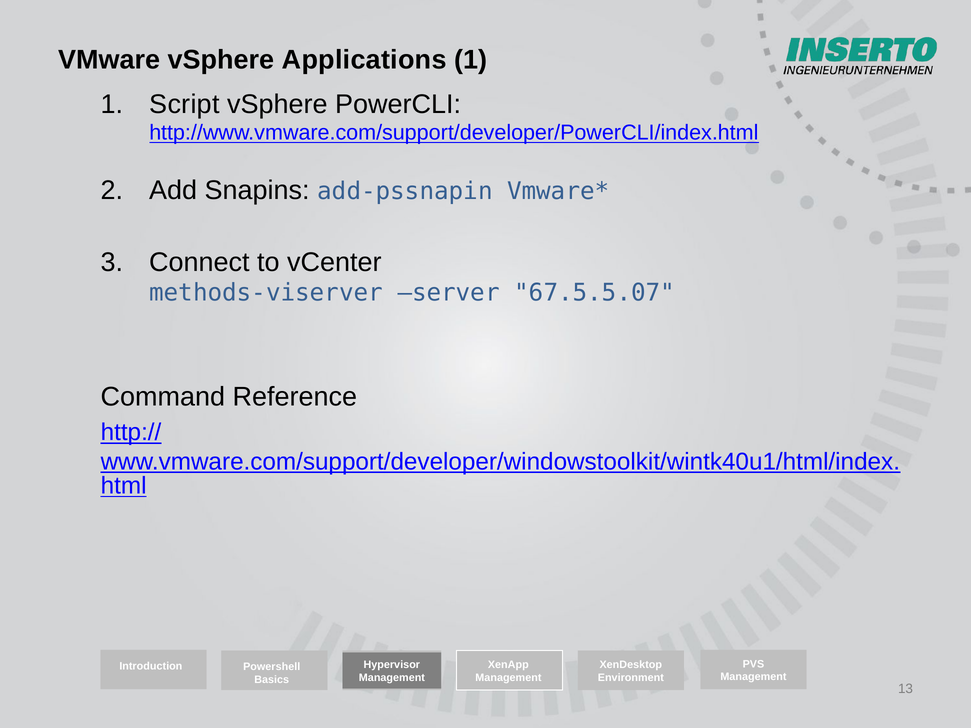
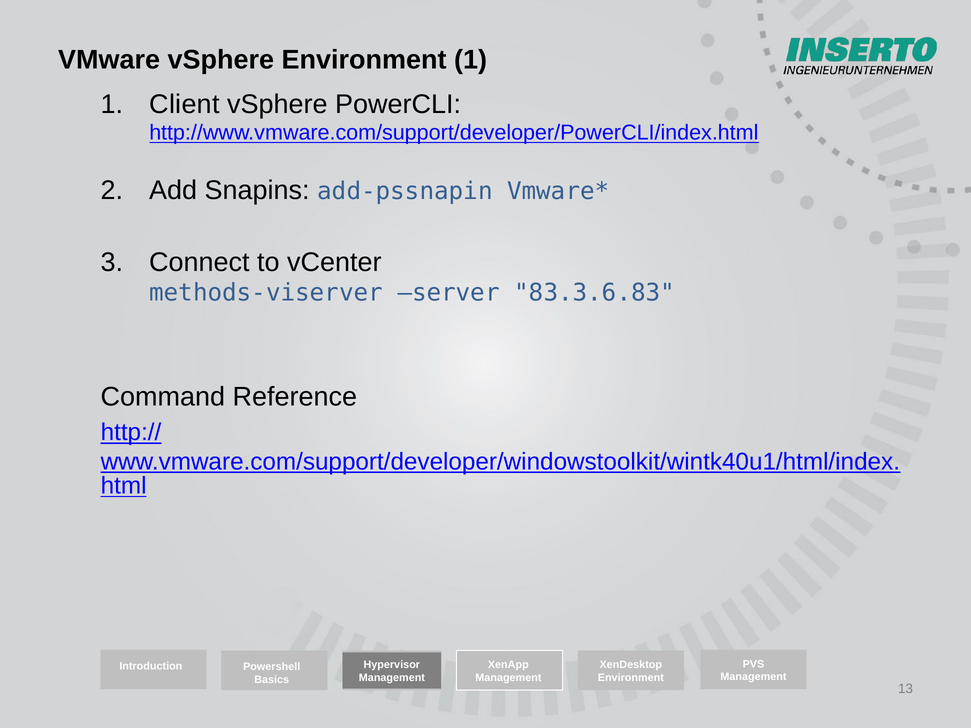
vSphere Applications: Applications -> Environment
Script: Script -> Client
67.5.5.07: 67.5.5.07 -> 83.3.6.83
